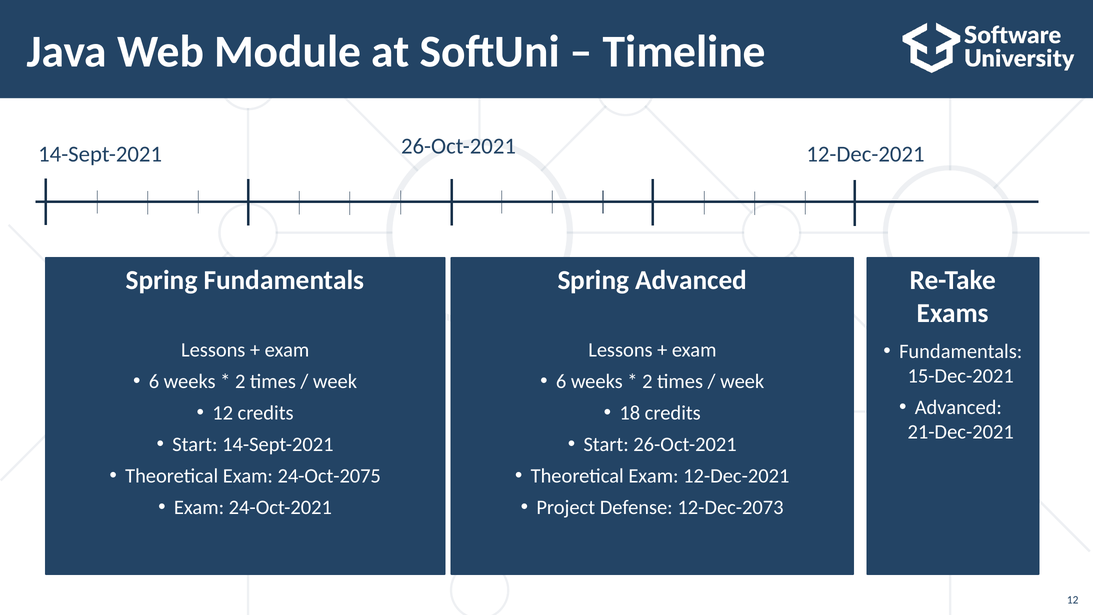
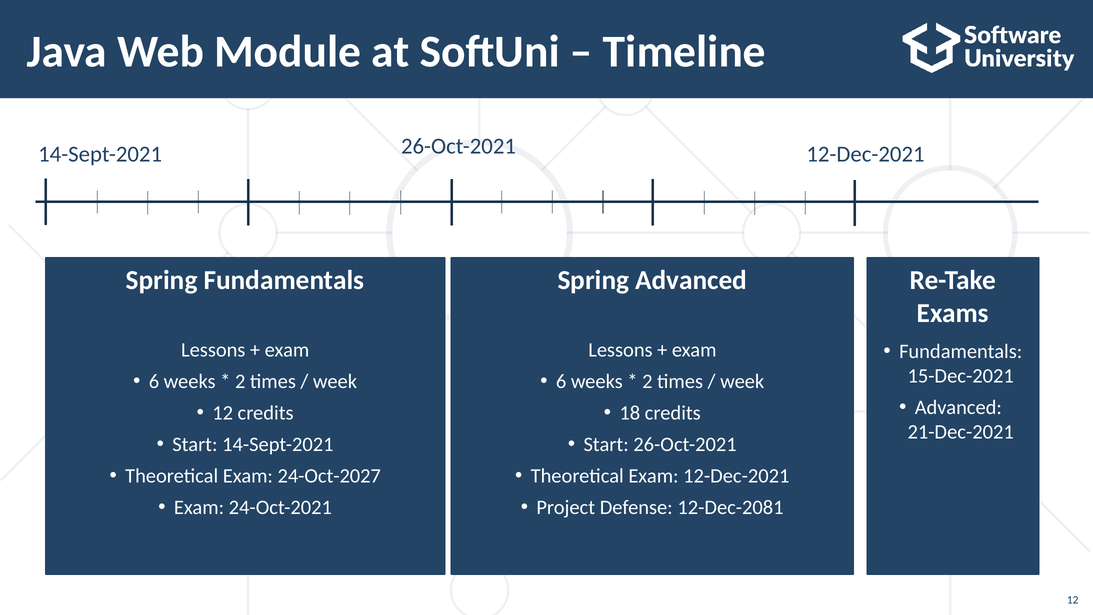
24-Oct-2075: 24-Oct-2075 -> 24-Oct-2027
12-Dec-2073: 12-Dec-2073 -> 12-Dec-2081
